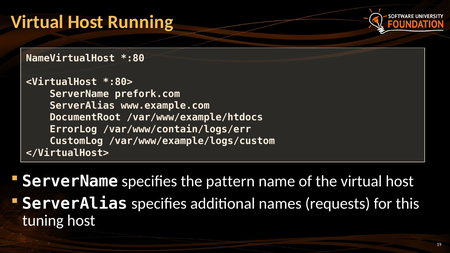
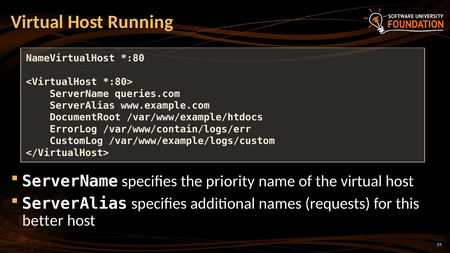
prefork.com: prefork.com -> queries.com
pattern: pattern -> priority
tuning: tuning -> better
